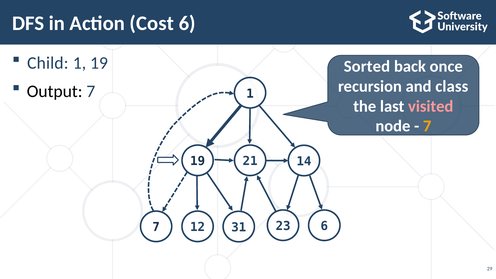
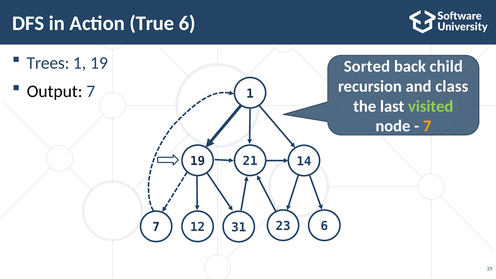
Cost: Cost -> True
Child: Child -> Trees
once: once -> child
visited colour: pink -> light green
